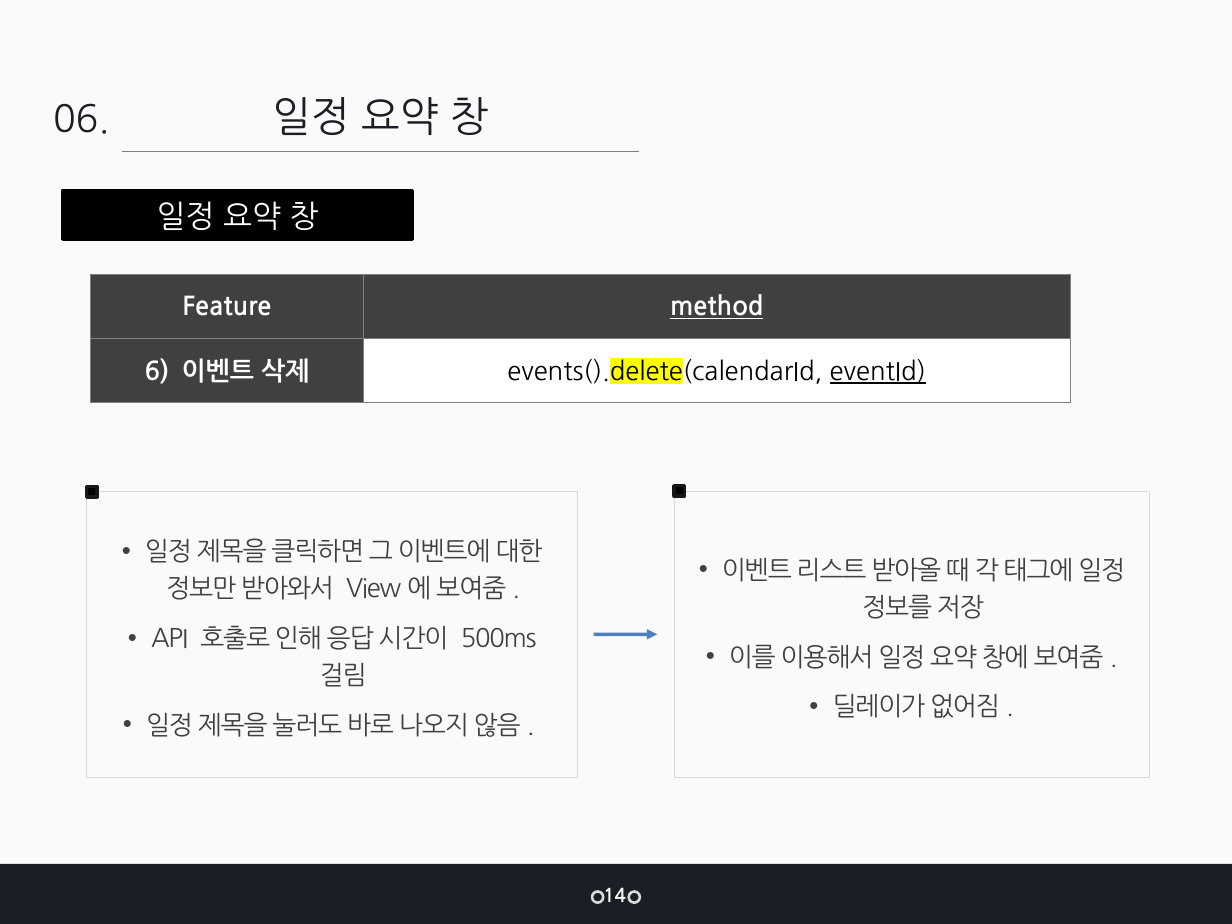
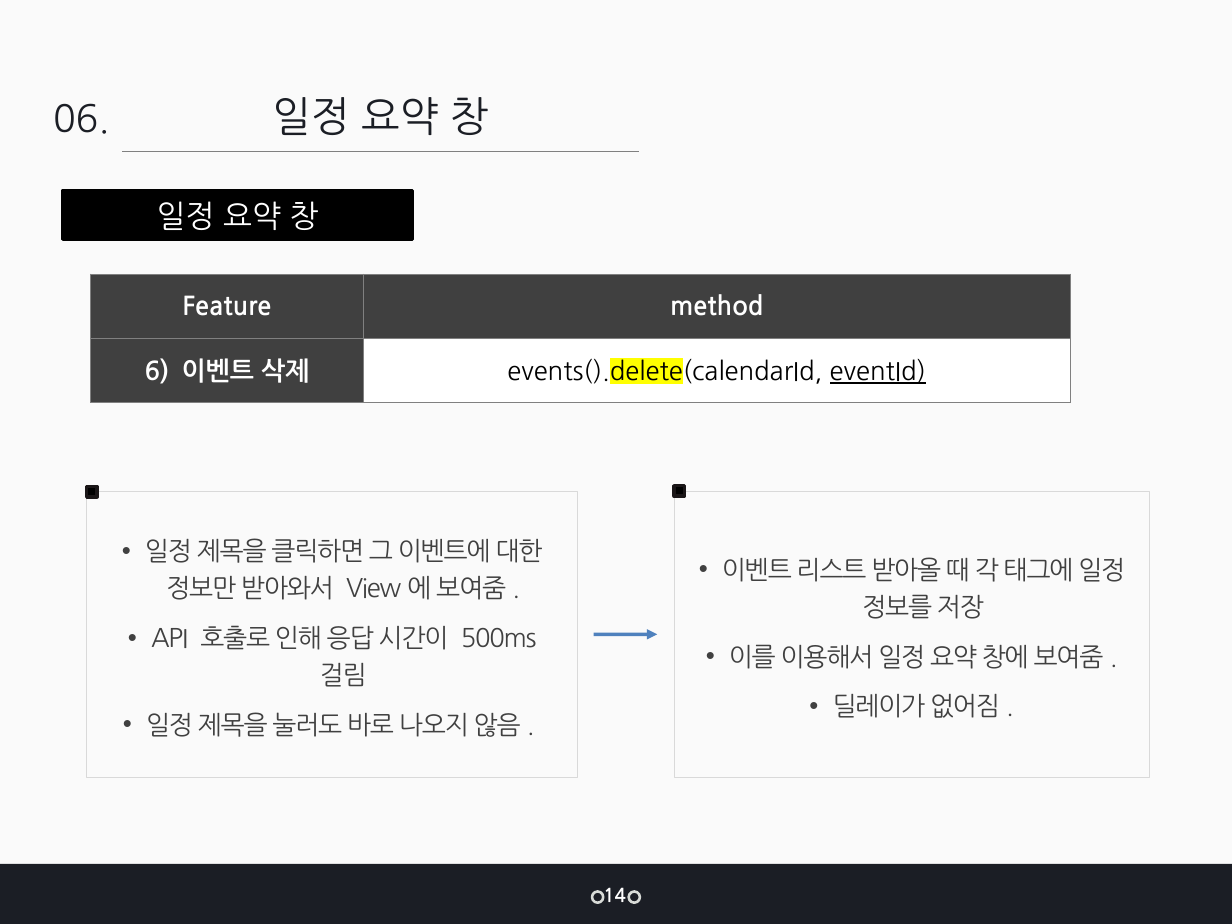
method underline: present -> none
